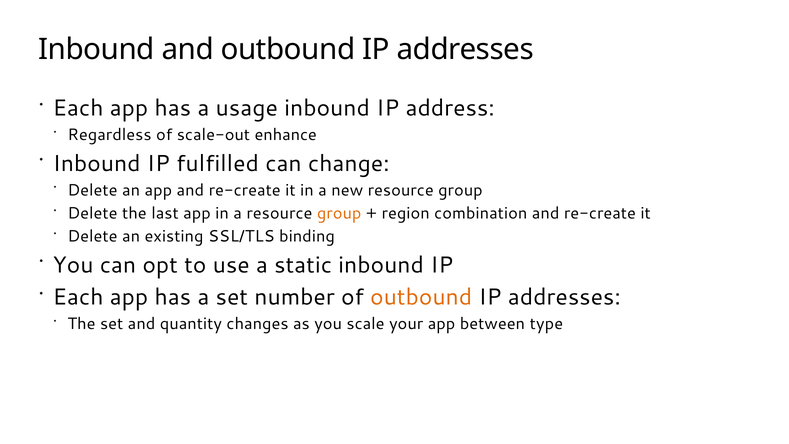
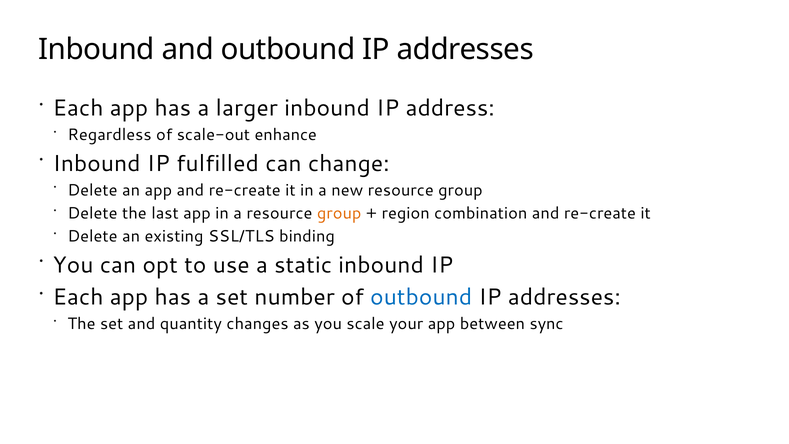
usage: usage -> larger
outbound at (421, 297) colour: orange -> blue
type: type -> sync
